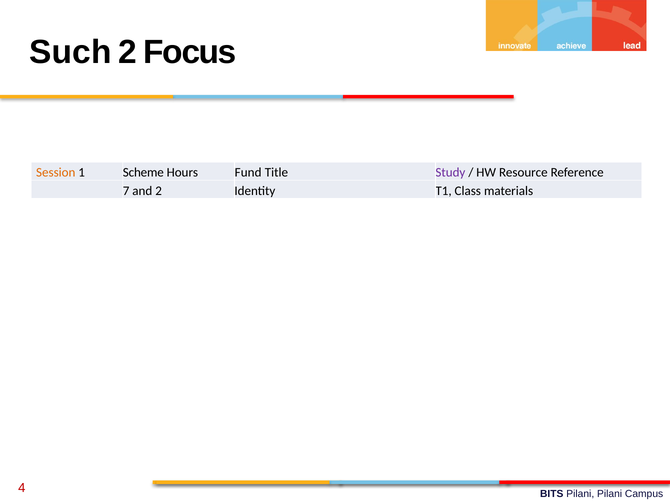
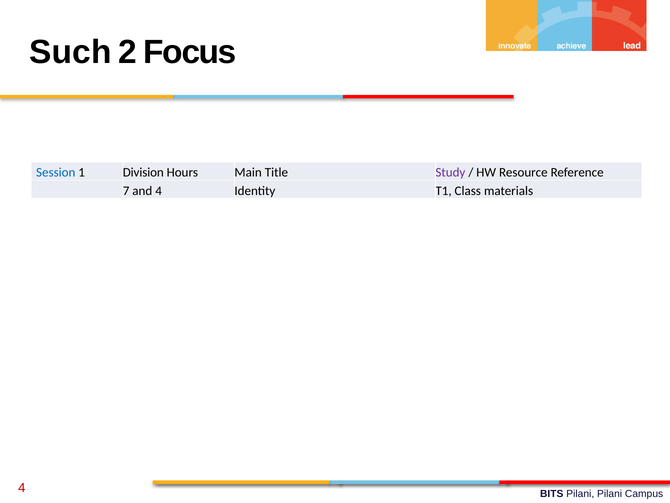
Session colour: orange -> blue
Scheme: Scheme -> Division
Fund: Fund -> Main
and 2: 2 -> 4
